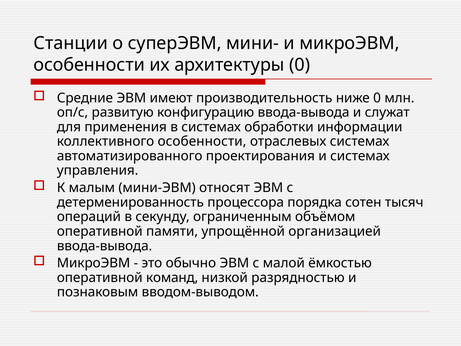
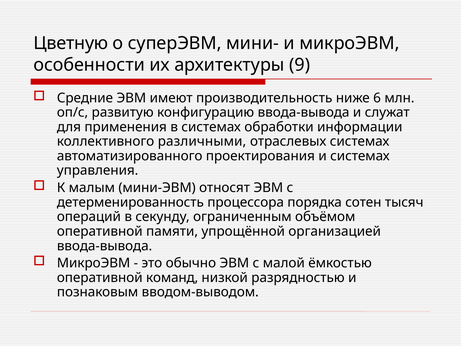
Станции: Станции -> Цветную
архитектуры 0: 0 -> 9
ниже 0: 0 -> 6
коллективного особенности: особенности -> различными
